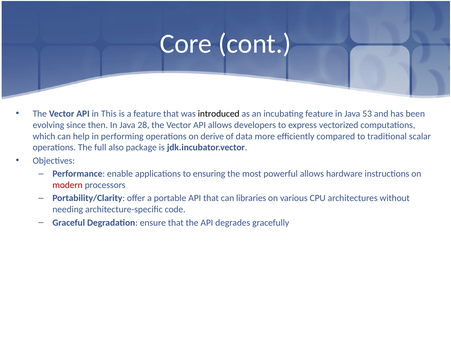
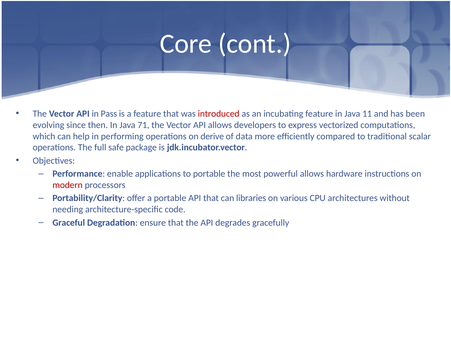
This: This -> Pass
introduced colour: black -> red
53: 53 -> 11
28: 28 -> 71
also: also -> safe
to ensuring: ensuring -> portable
